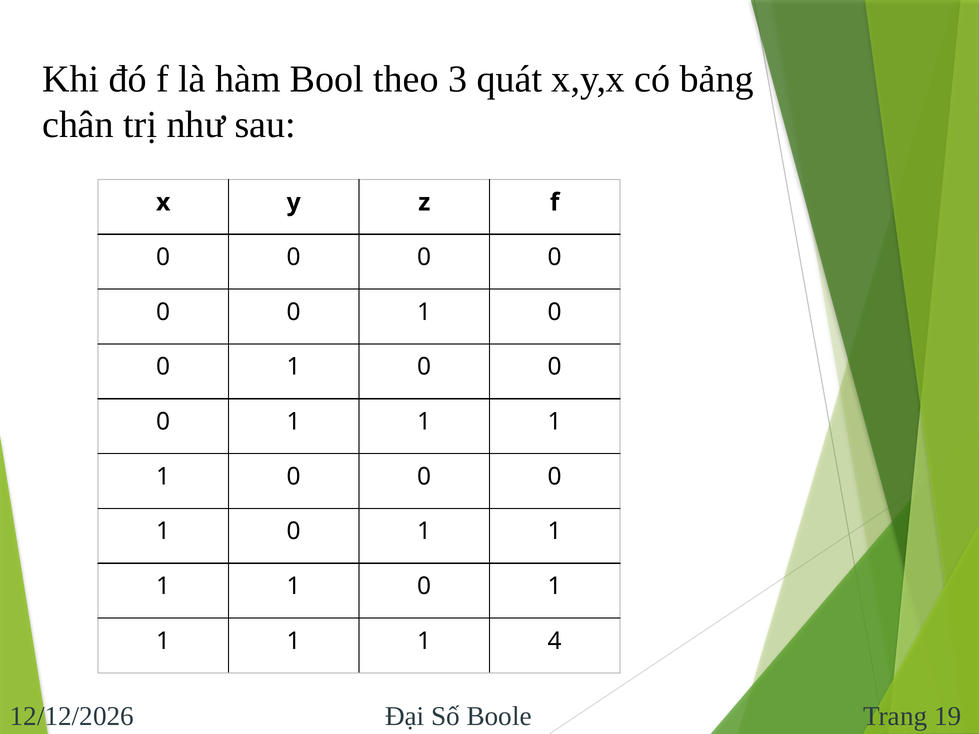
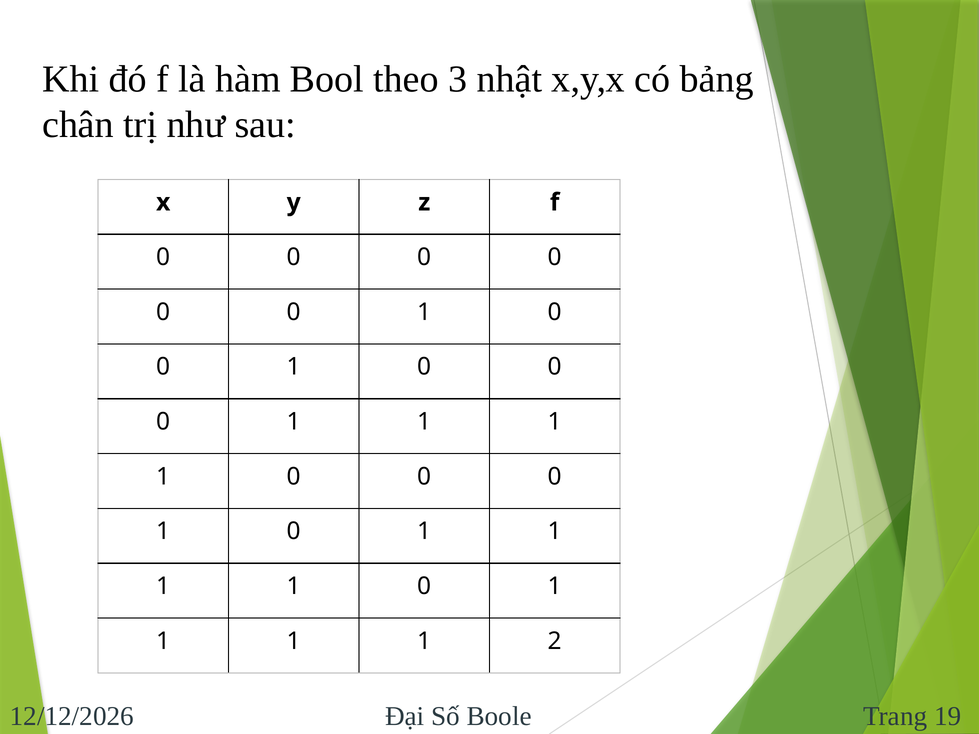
quát: quát -> nhật
4: 4 -> 2
